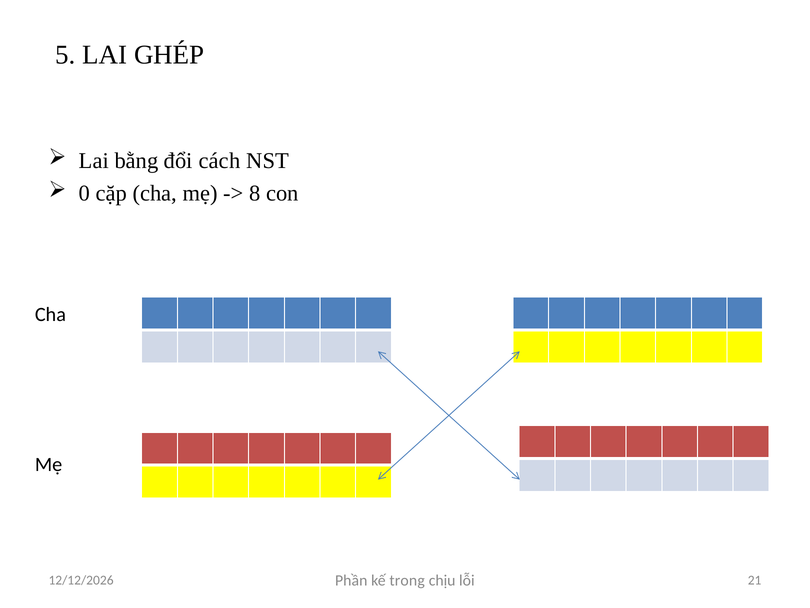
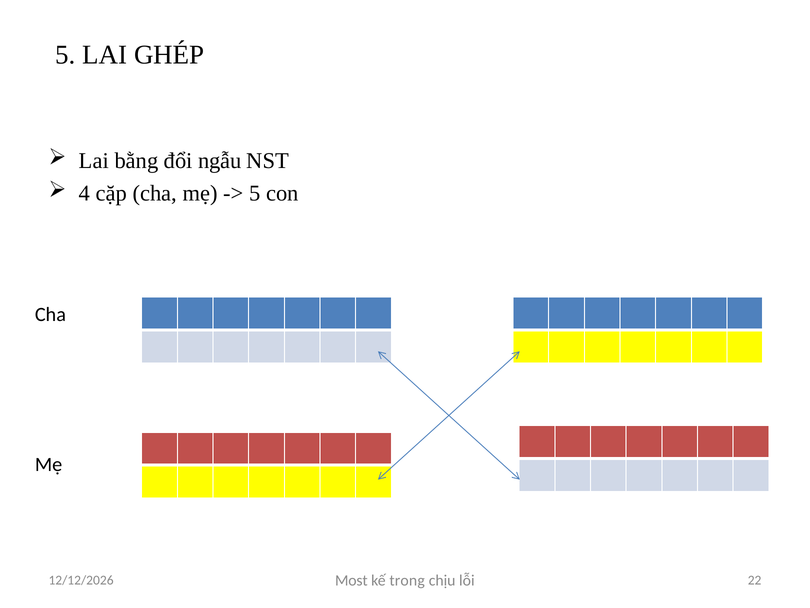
cách: cách -> ngẫu
0: 0 -> 4
8 at (255, 193): 8 -> 5
Phần: Phần -> Most
21: 21 -> 22
